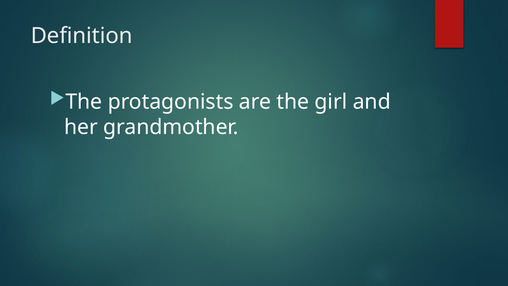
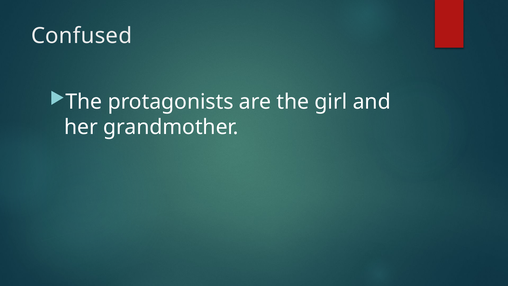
Definition: Definition -> Confused
